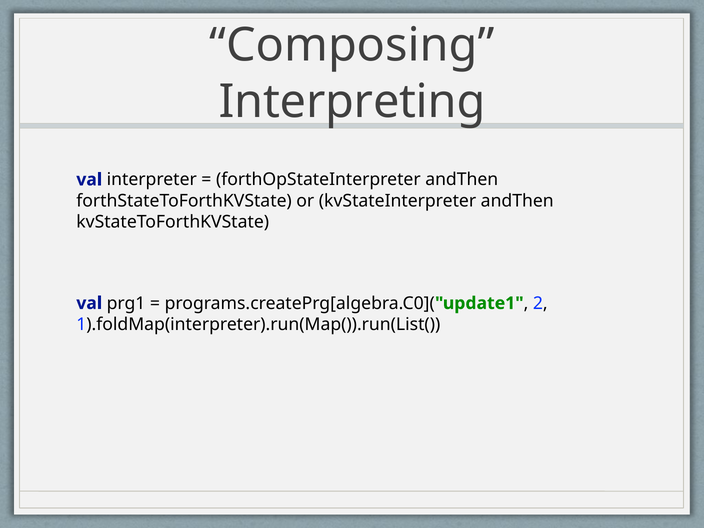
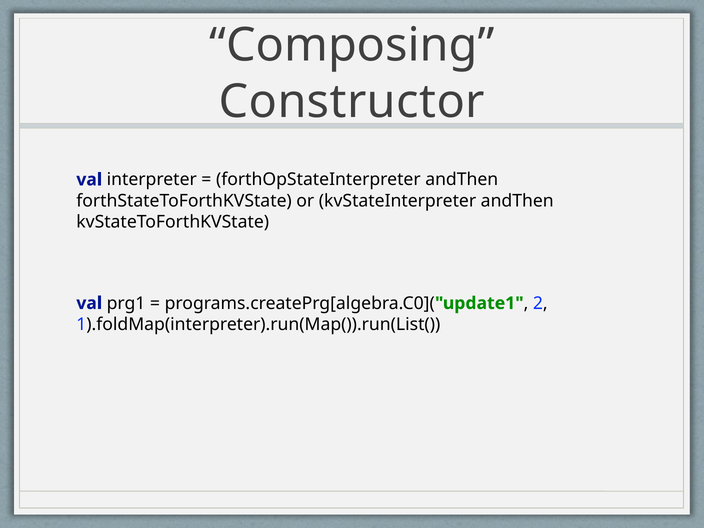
Interpreting: Interpreting -> Constructor
